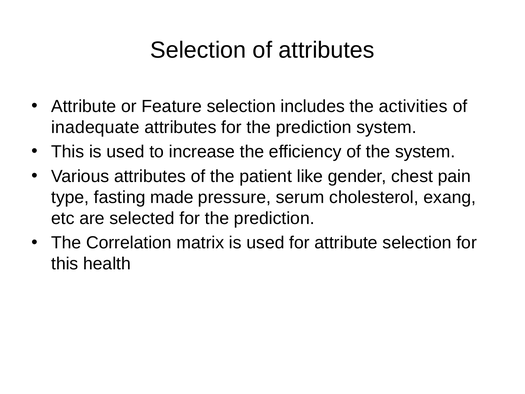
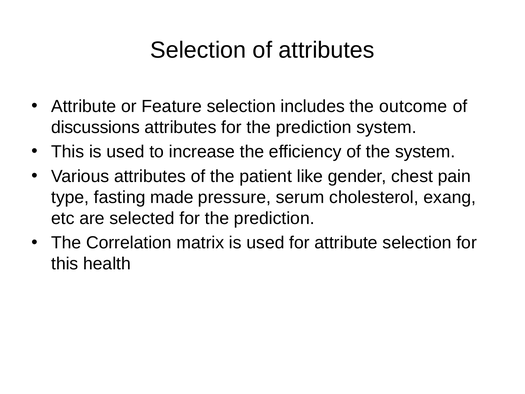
activities: activities -> outcome
inadequate: inadequate -> discussions
